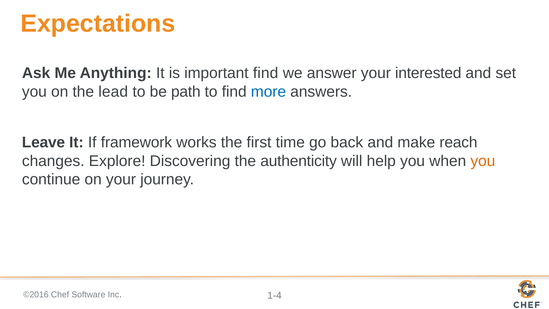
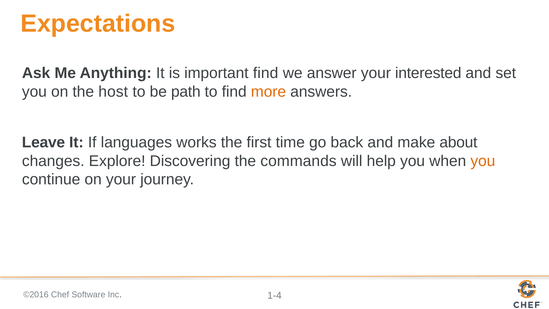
lead: lead -> host
more colour: blue -> orange
framework: framework -> languages
reach: reach -> about
authenticity: authenticity -> commands
